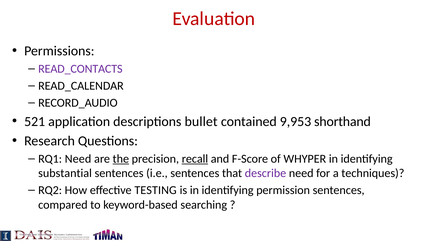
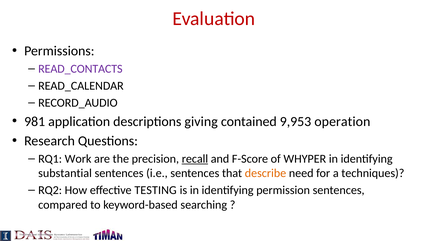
521: 521 -> 981
bullet: bullet -> giving
shorthand: shorthand -> operation
RQ1 Need: Need -> Work
the underline: present -> none
describe colour: purple -> orange
